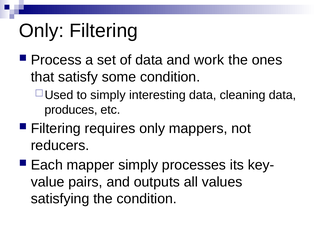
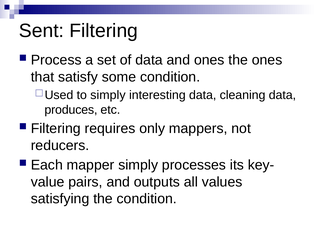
Only at (41, 31): Only -> Sent
and work: work -> ones
